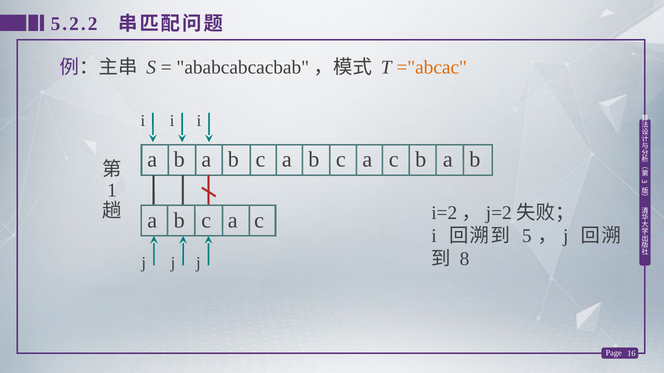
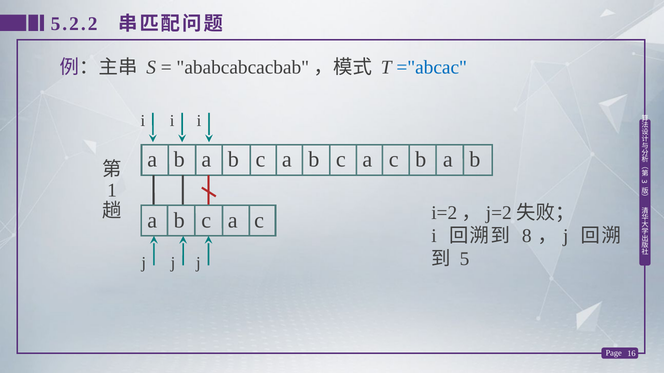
="abcac colour: orange -> blue
5: 5 -> 8
8: 8 -> 5
